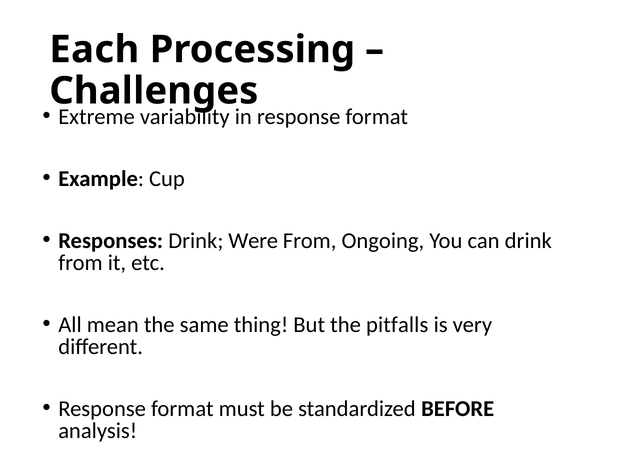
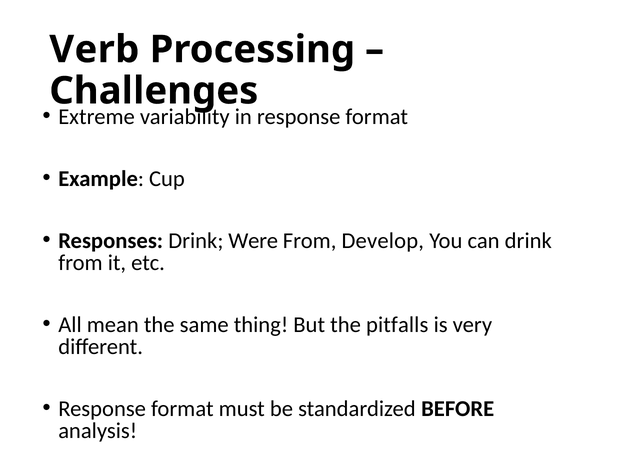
Each: Each -> Verb
Ongoing: Ongoing -> Develop
